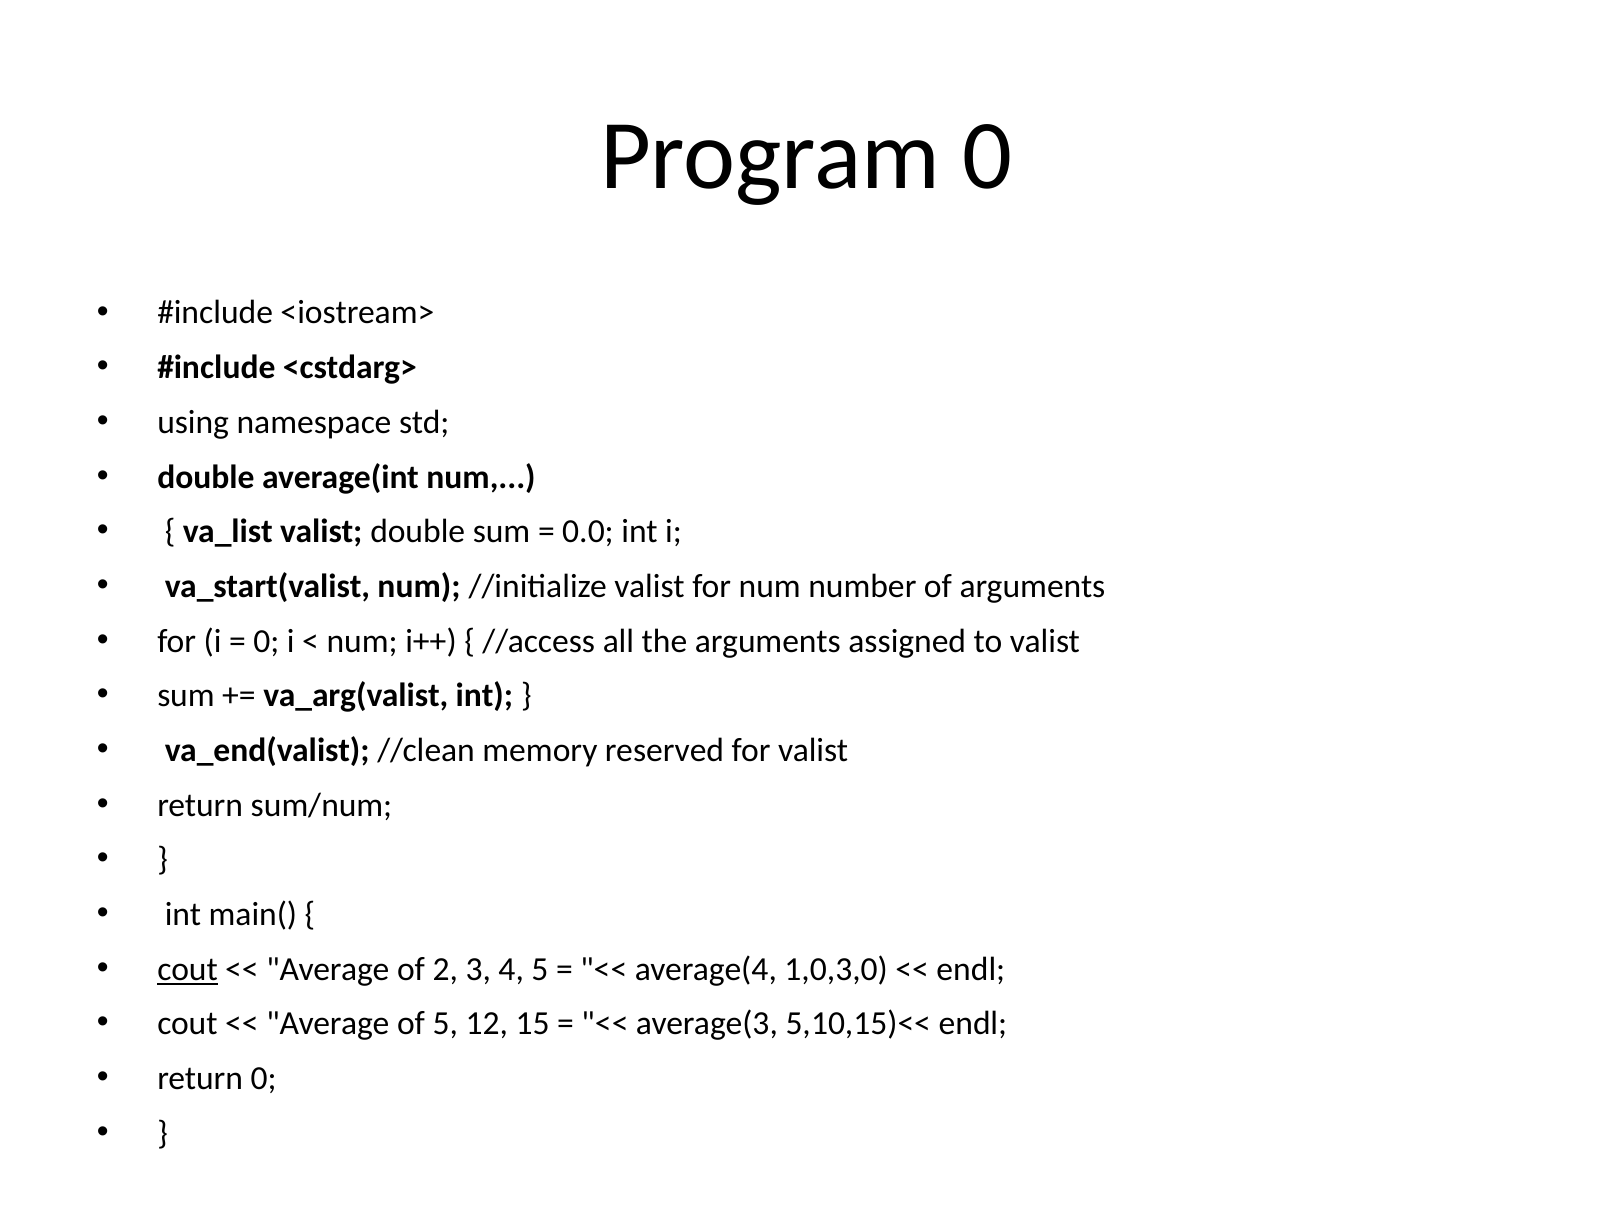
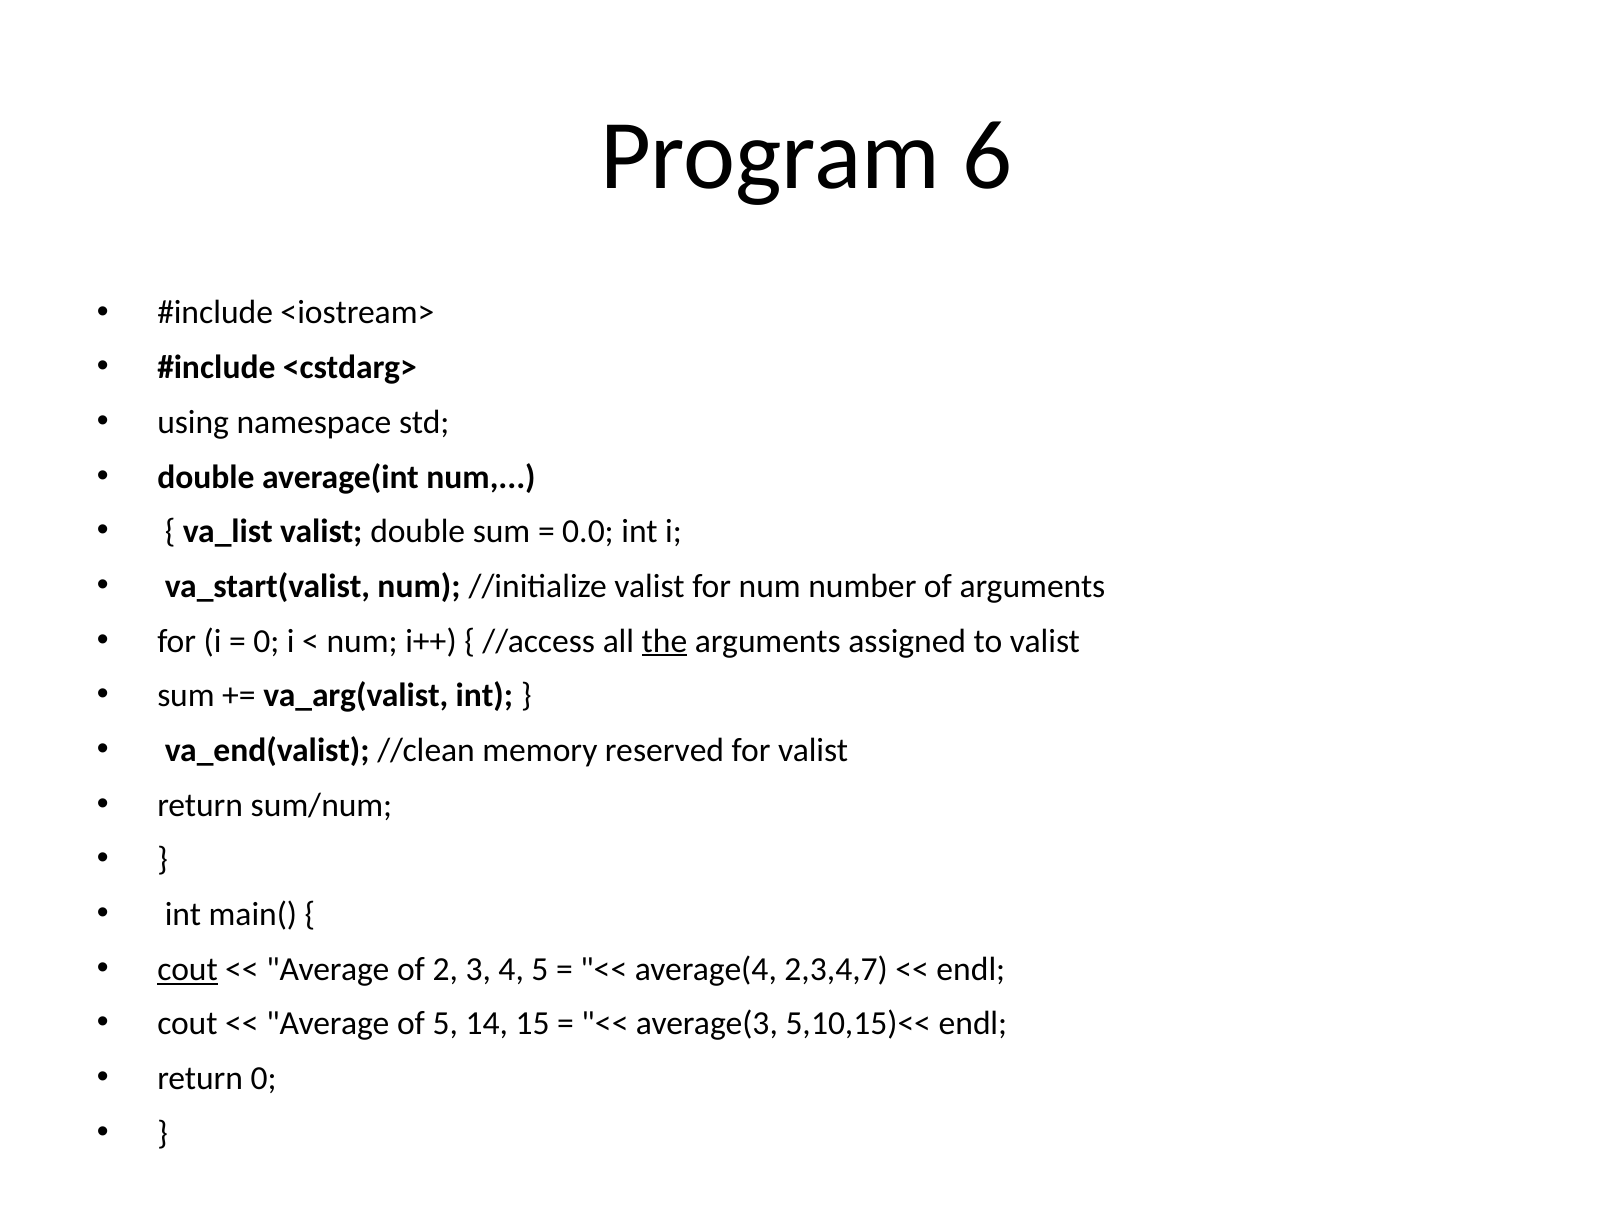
Program 0: 0 -> 6
the underline: none -> present
1,0,3,0: 1,0,3,0 -> 2,3,4,7
12: 12 -> 14
